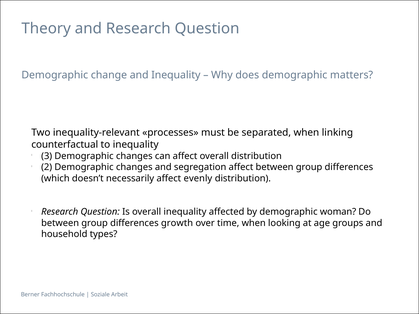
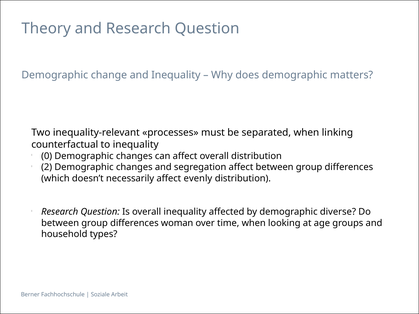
3: 3 -> 0
woman: woman -> diverse
growth: growth -> woman
